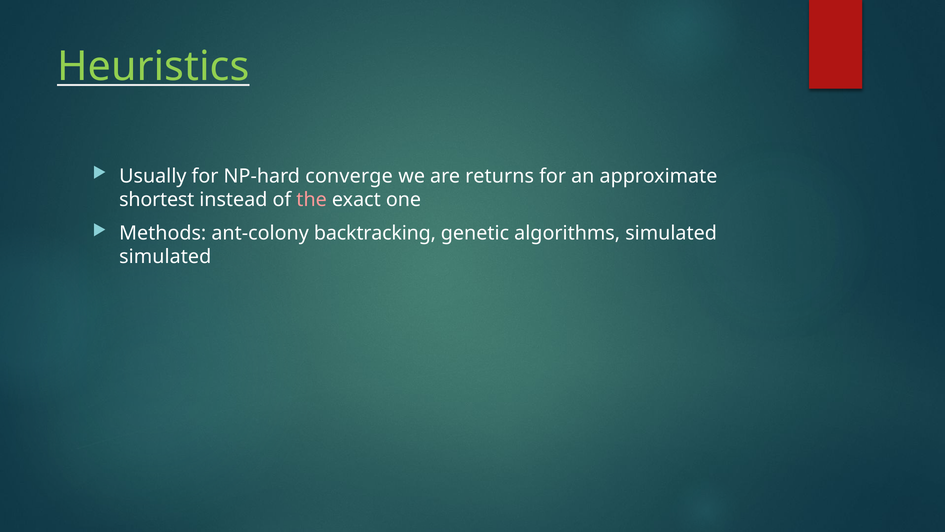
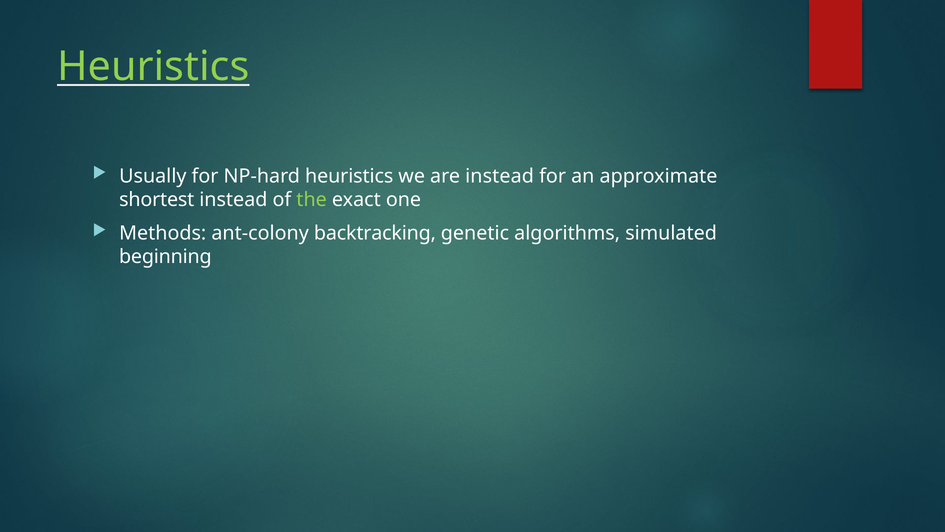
NP-hard converge: converge -> heuristics
are returns: returns -> instead
the colour: pink -> light green
simulated at (165, 257): simulated -> beginning
